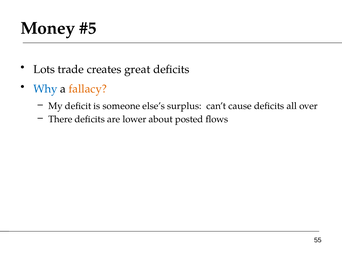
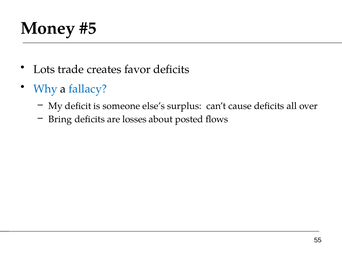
great: great -> favor
fallacy colour: orange -> blue
There: There -> Bring
lower: lower -> losses
